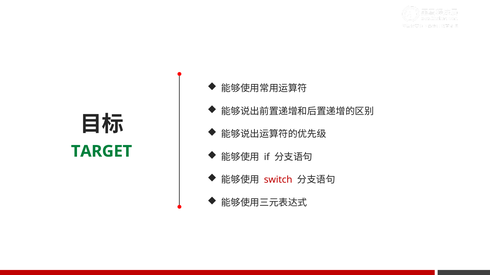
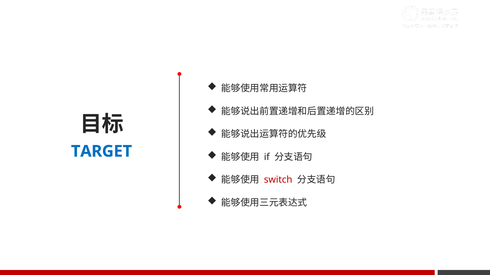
TARGET colour: green -> blue
